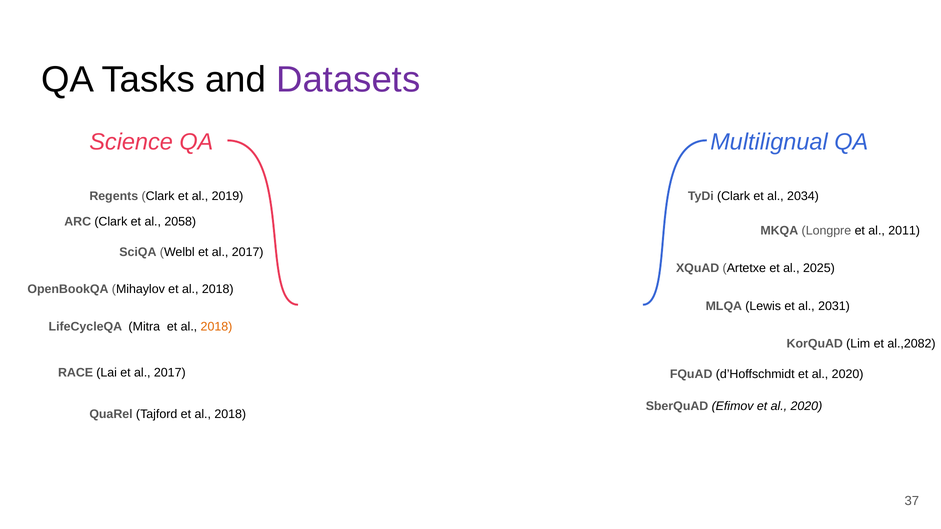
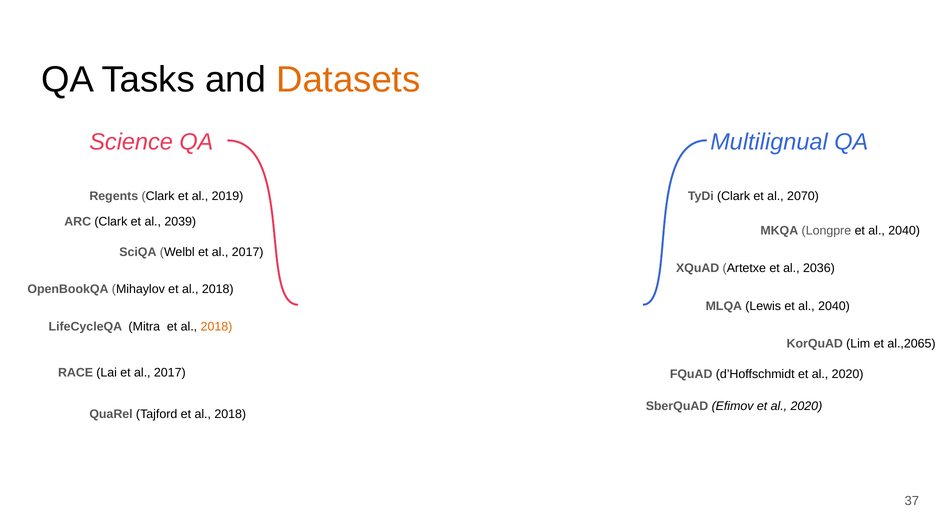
Datasets colour: purple -> orange
2034: 2034 -> 2070
2058: 2058 -> 2039
Longpre et al 2011: 2011 -> 2040
2025: 2025 -> 2036
Lewis et al 2031: 2031 -> 2040
al.,2082: al.,2082 -> al.,2065
